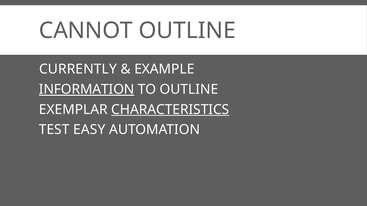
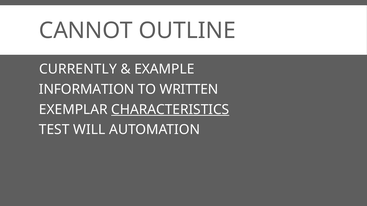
INFORMATION underline: present -> none
TO OUTLINE: OUTLINE -> WRITTEN
EASY: EASY -> WILL
